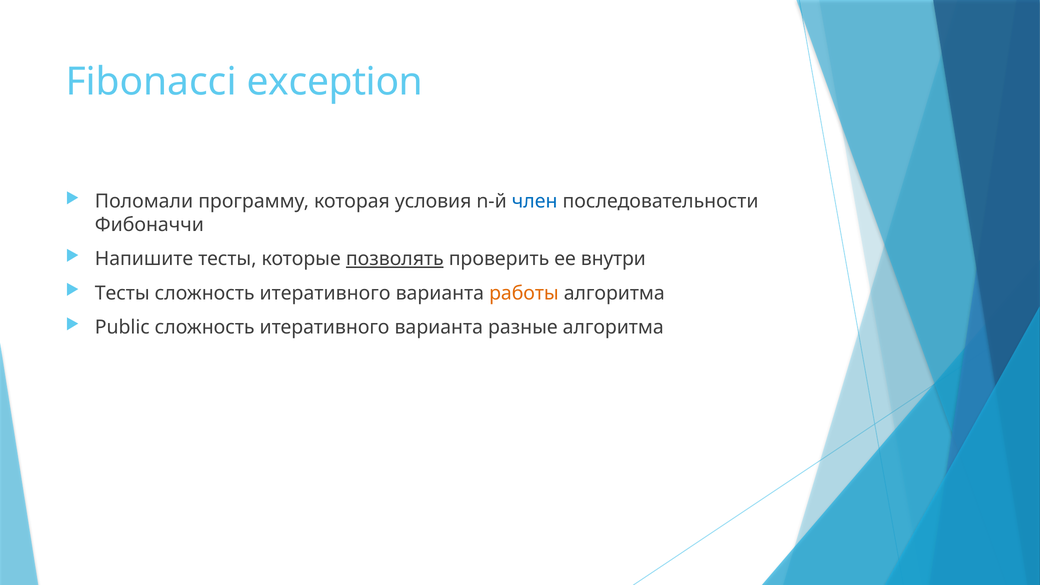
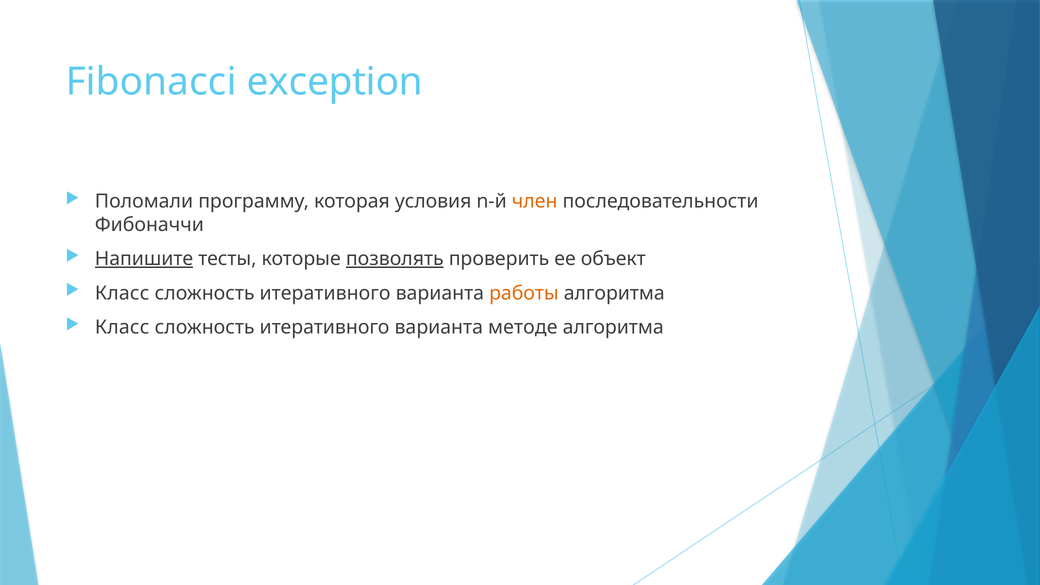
член colour: blue -> orange
Напишите underline: none -> present
внутри: внутри -> объект
Тесты at (122, 293): Тесты -> Класс
Public at (122, 327): Public -> Класс
разные: разные -> методе
